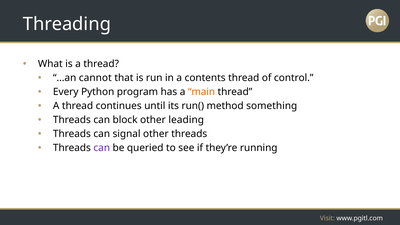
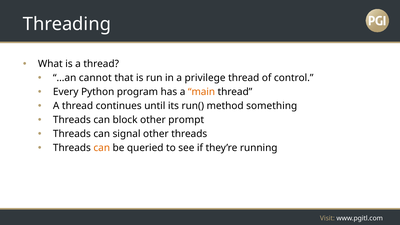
contents: contents -> privilege
leading: leading -> prompt
can at (102, 148) colour: purple -> orange
